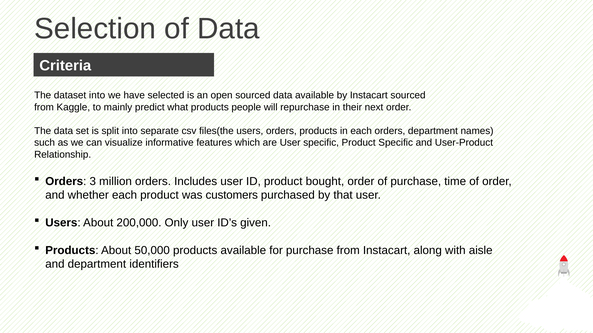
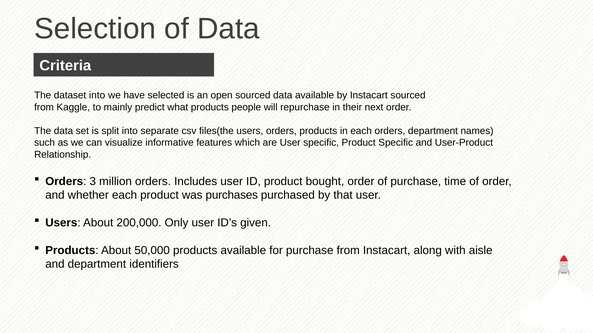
customers: customers -> purchases
